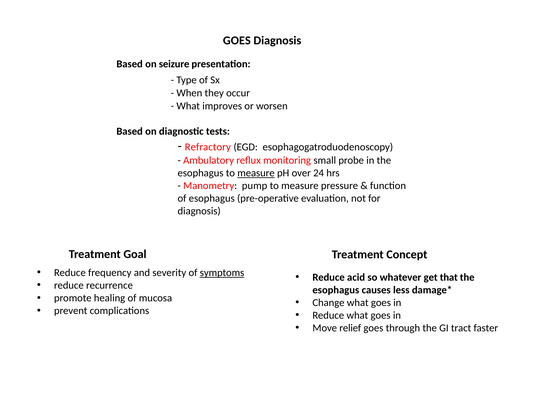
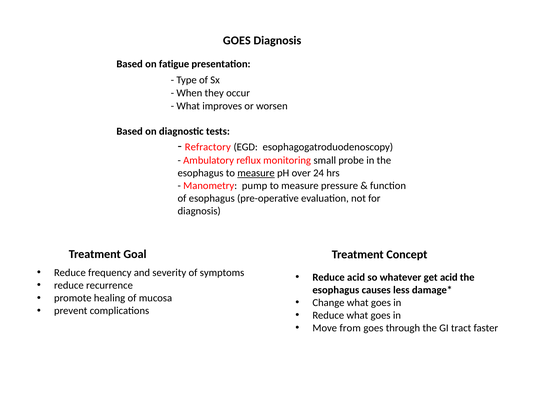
seizure: seizure -> fatigue
symptoms underline: present -> none
get that: that -> acid
relief: relief -> from
